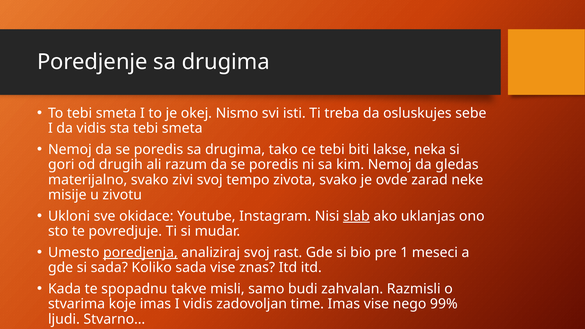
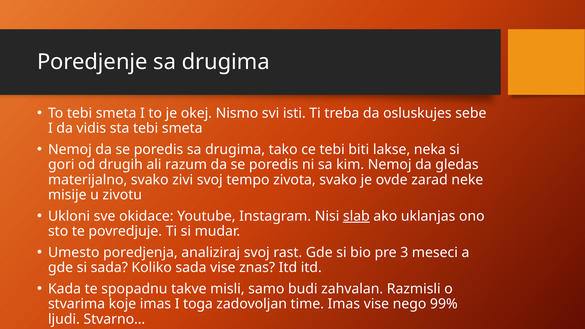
poredjenja underline: present -> none
1: 1 -> 3
I vidis: vidis -> toga
